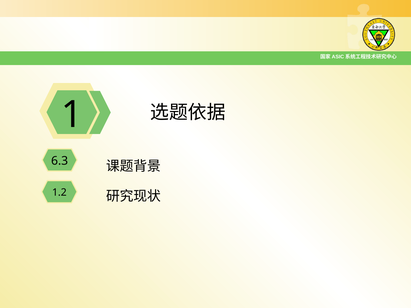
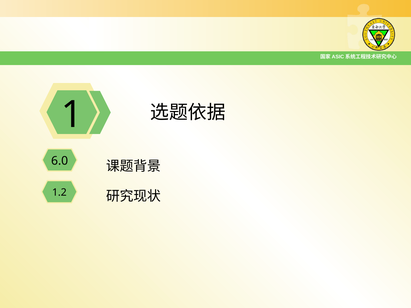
6.3: 6.3 -> 6.0
